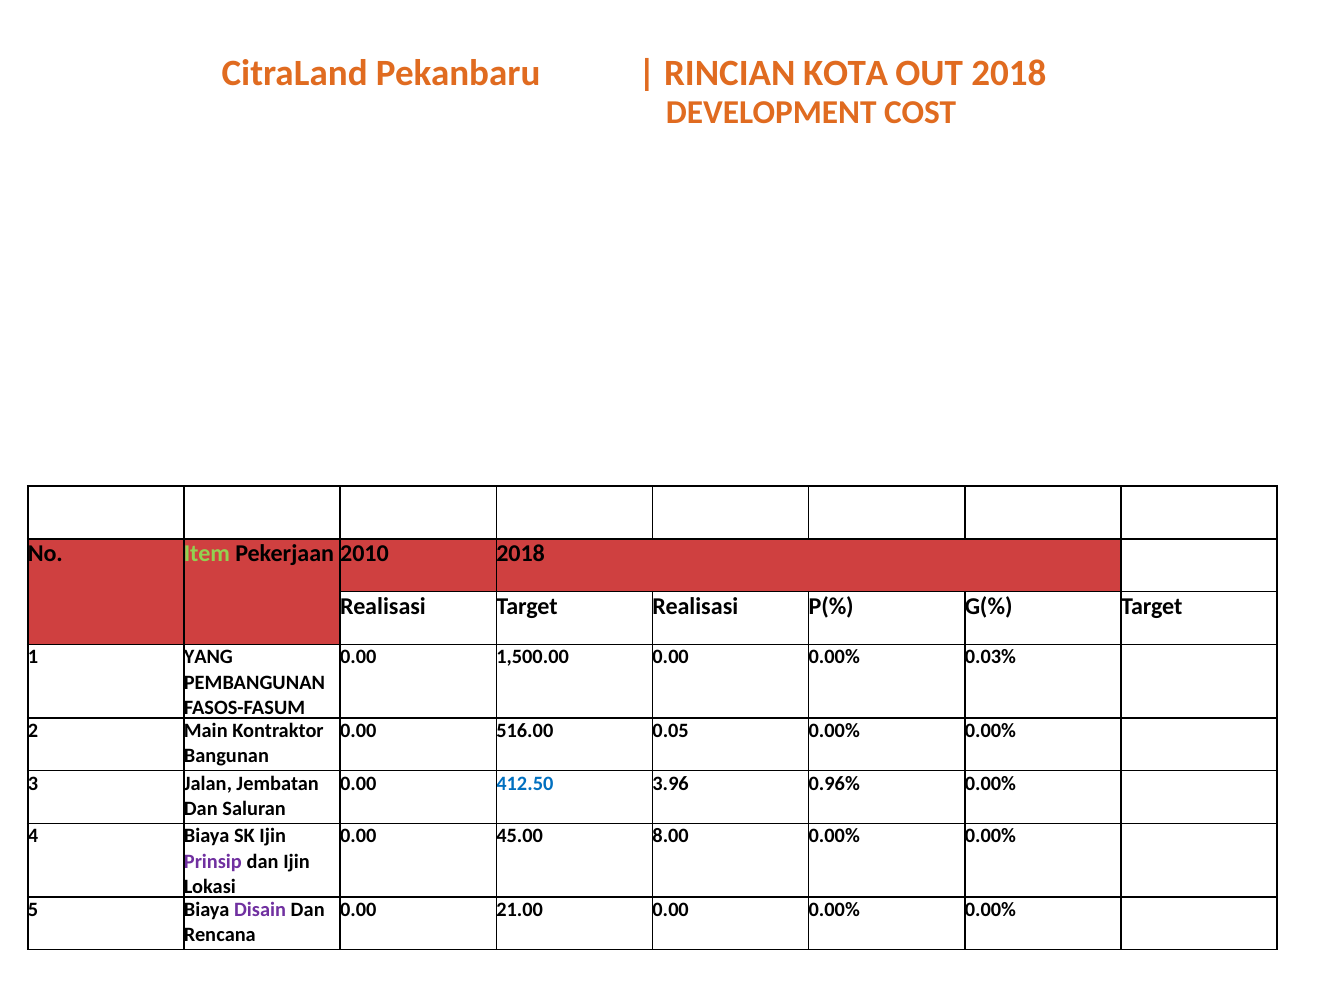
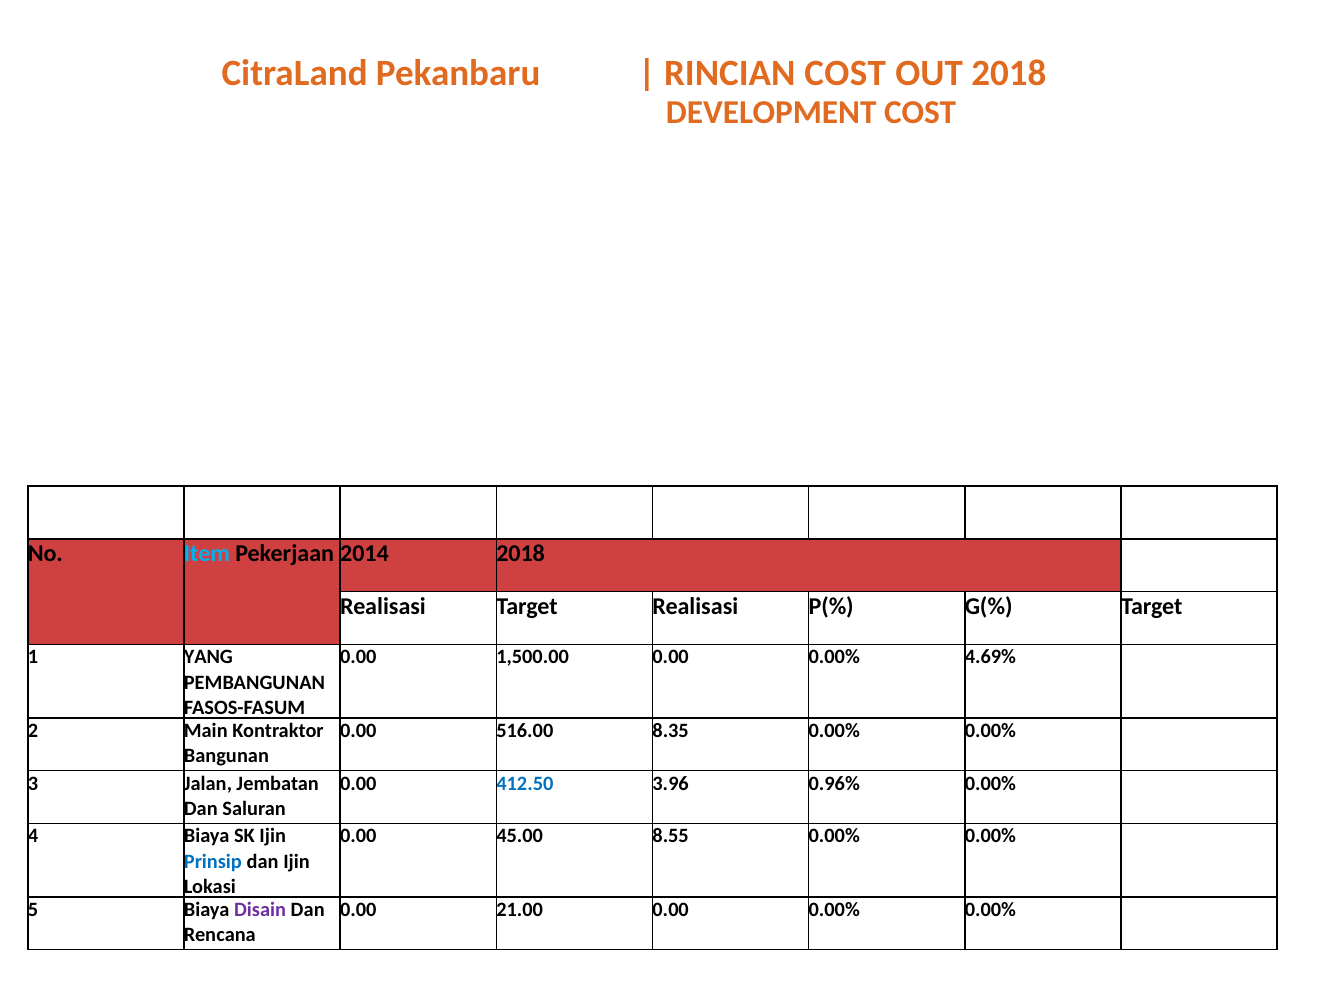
RINCIAN KOTA: KOTA -> COST
Item colour: light green -> light blue
2010: 2010 -> 2014
0.03%: 0.03% -> 4.69%
0.05: 0.05 -> 8.35
8.00: 8.00 -> 8.55
Prinsip colour: purple -> blue
